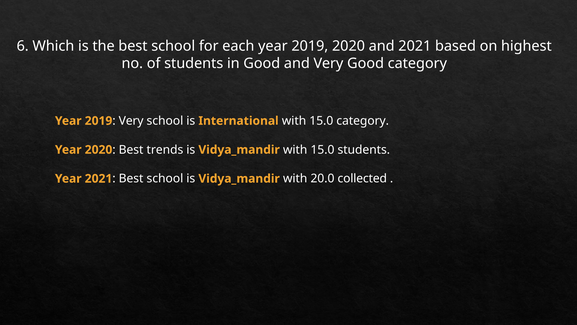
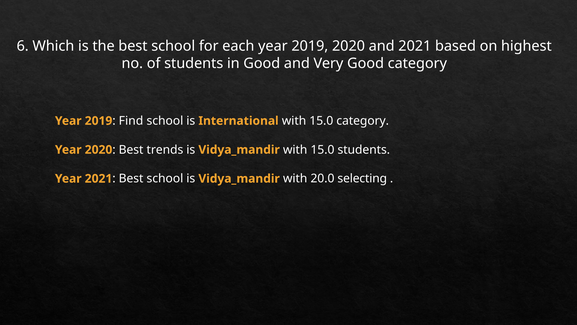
Very at (131, 121): Very -> Find
collected: collected -> selecting
